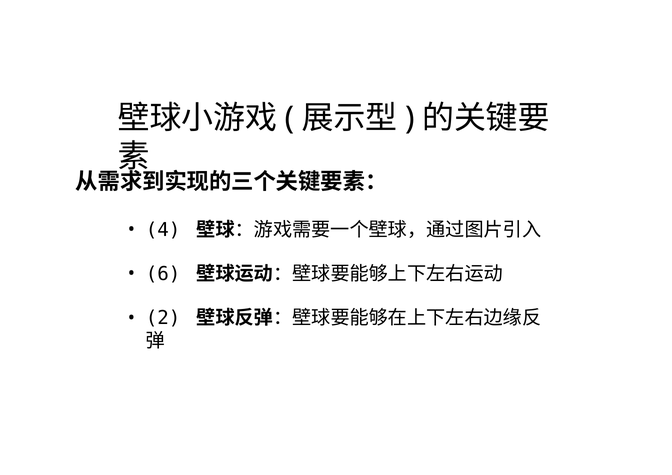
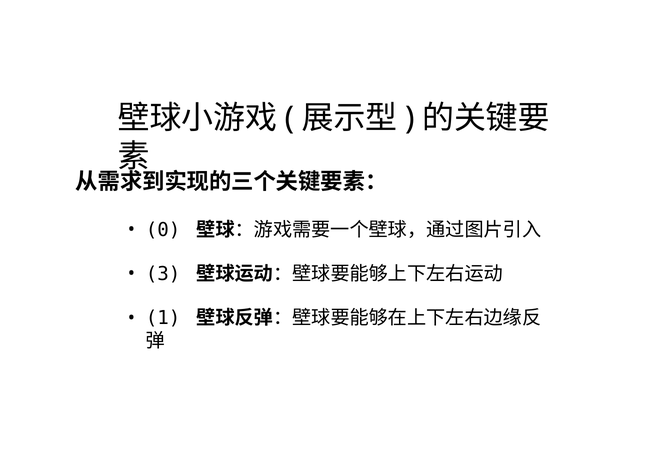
4: 4 -> 0
6: 6 -> 3
2: 2 -> 1
